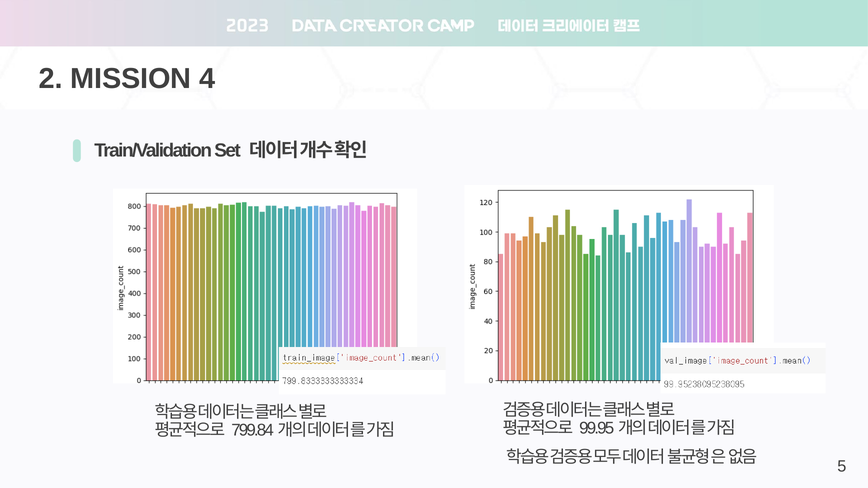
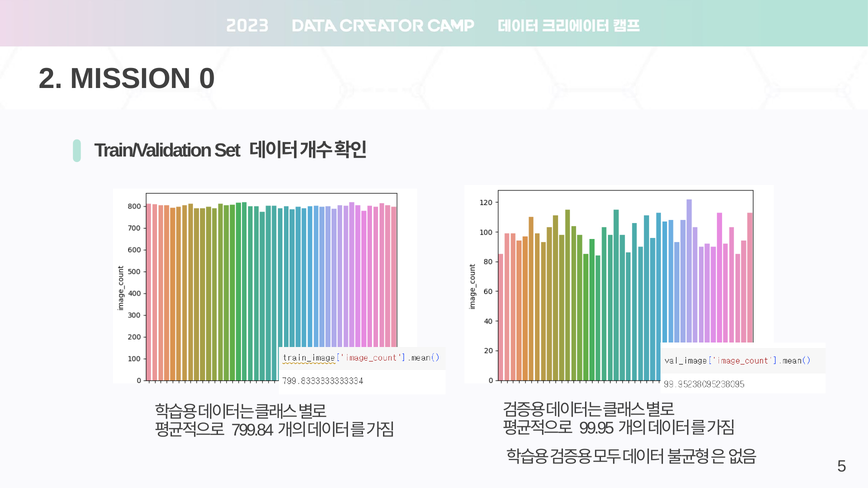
4: 4 -> 0
